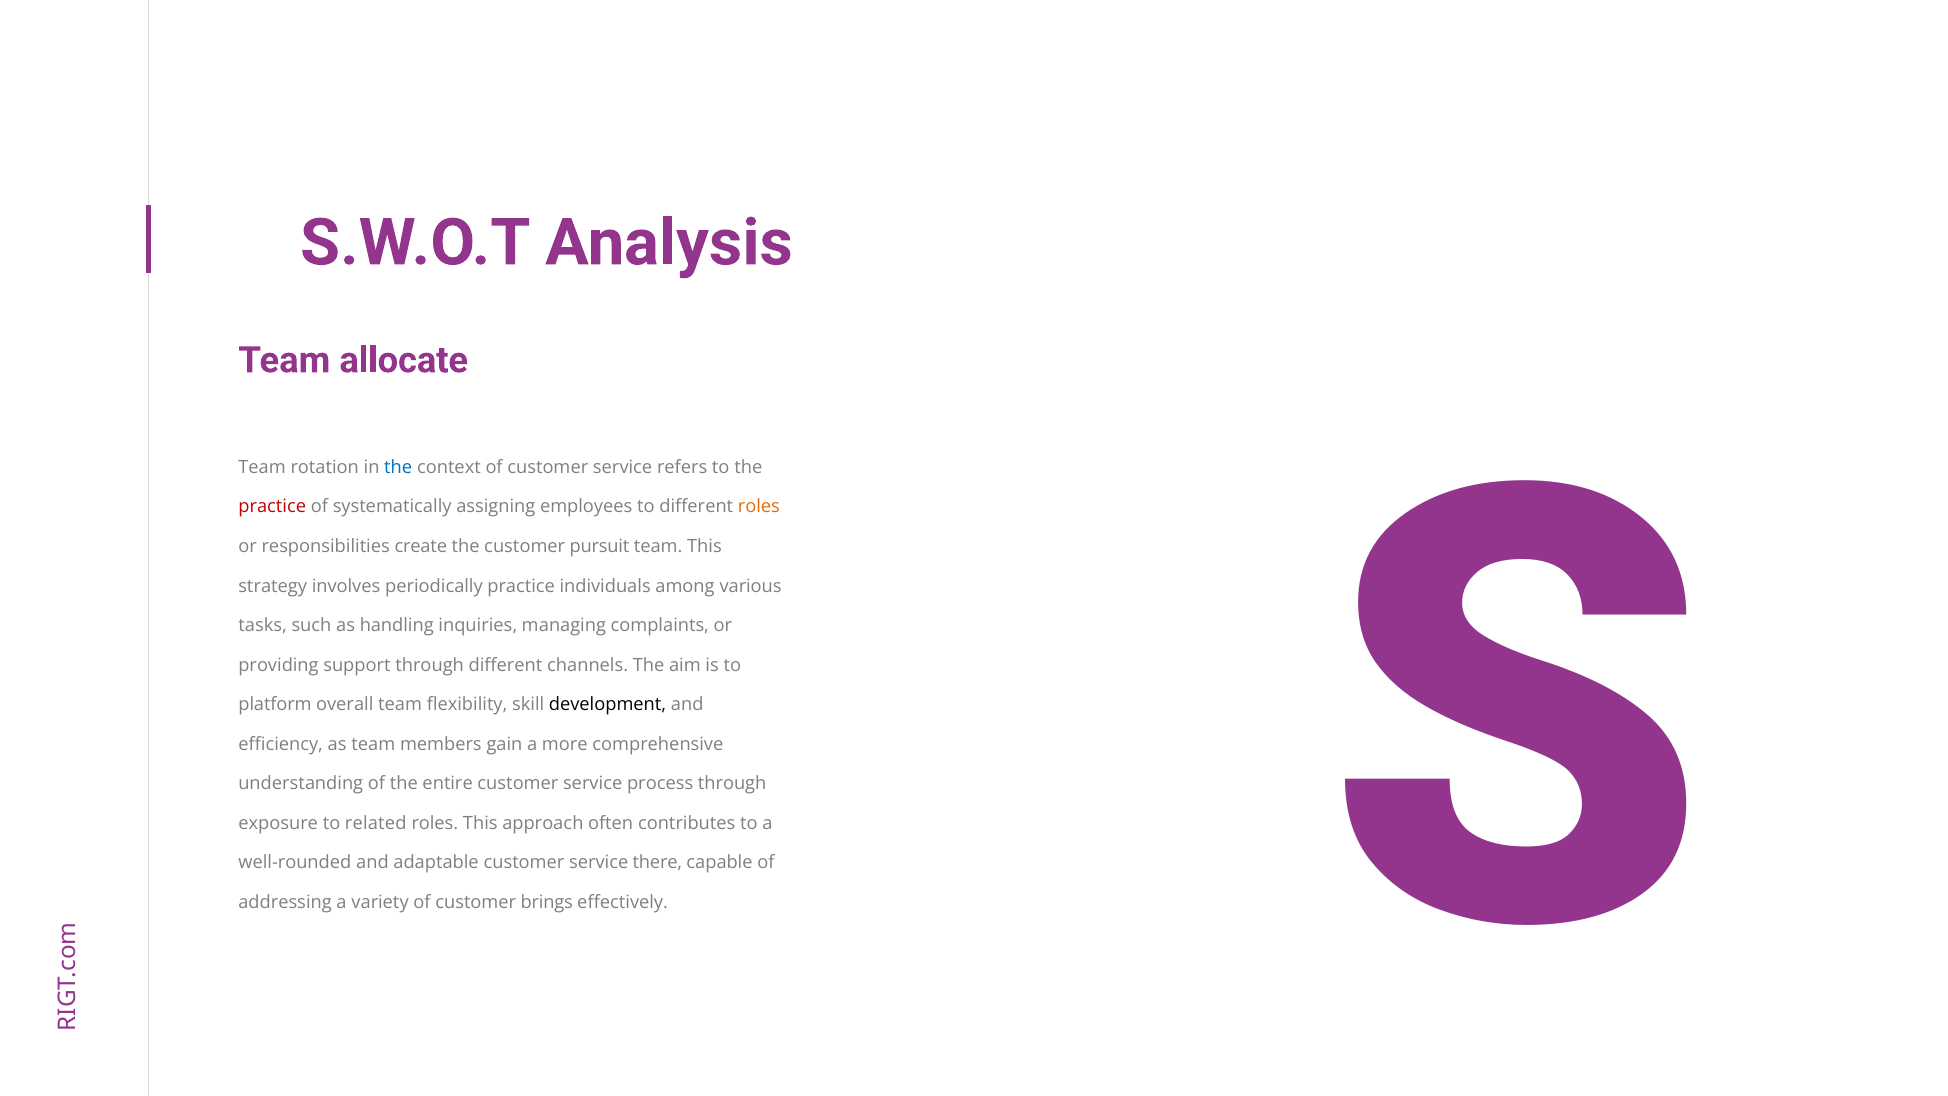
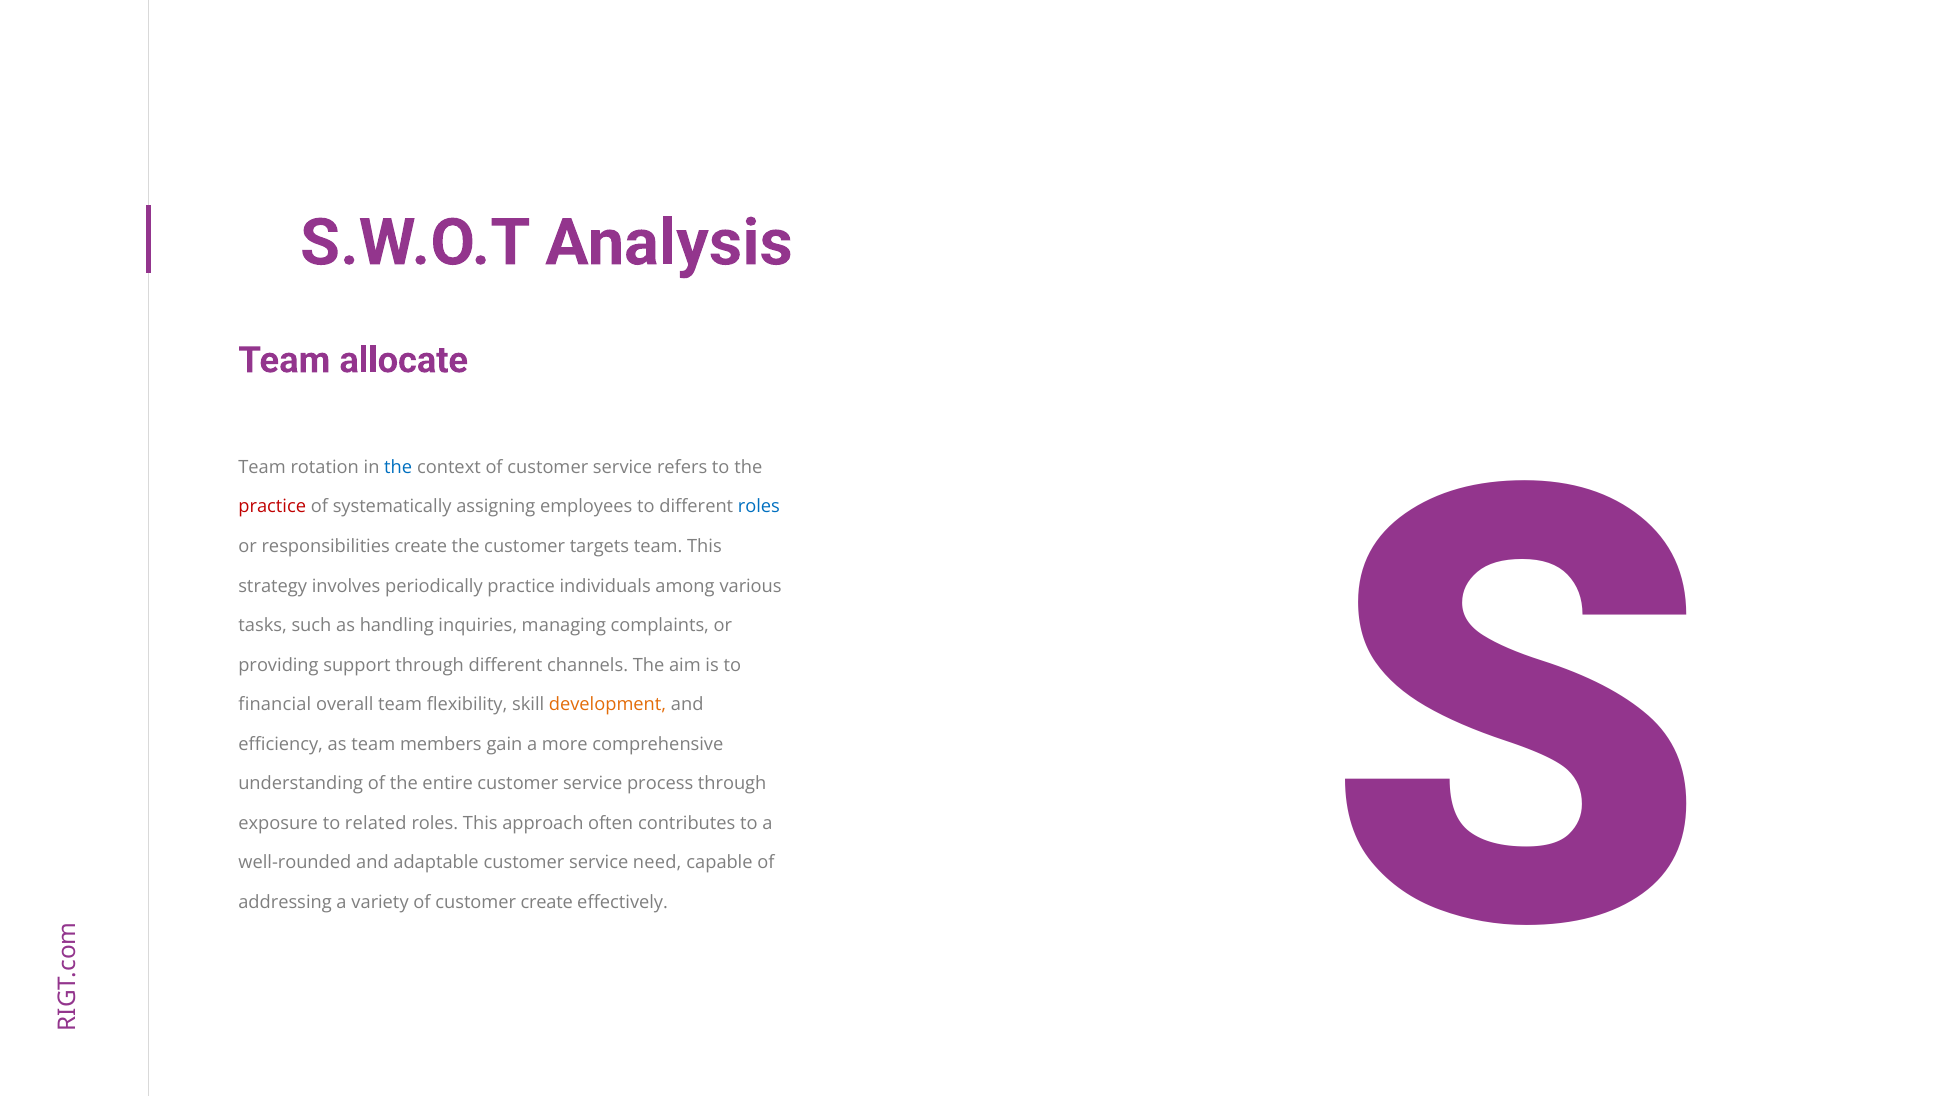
roles at (759, 507) colour: orange -> blue
pursuit: pursuit -> targets
platform: platform -> financial
development colour: black -> orange
there: there -> need
customer brings: brings -> create
